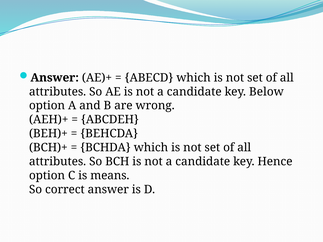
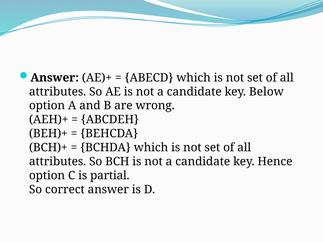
means: means -> partial
